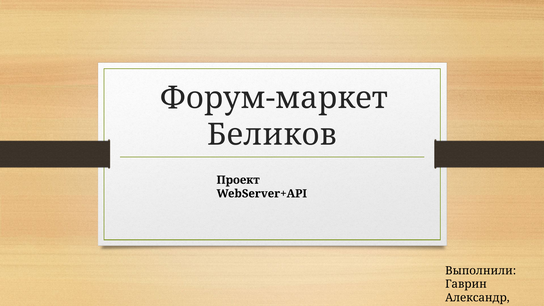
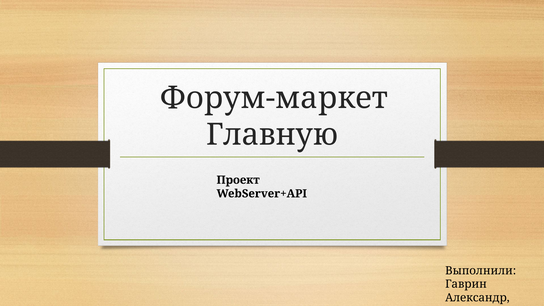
Беликов at (272, 135): Беликов -> Главную
